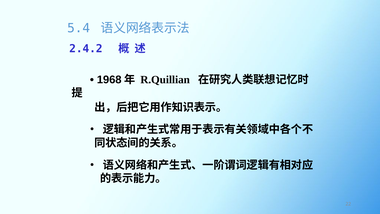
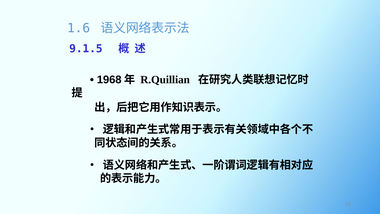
5.4: 5.4 -> 1.6
2.4.2: 2.4.2 -> 9.1.5
